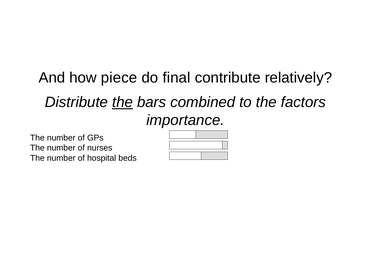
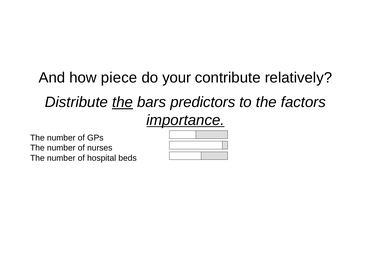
final: final -> your
combined: combined -> predictors
importance underline: none -> present
